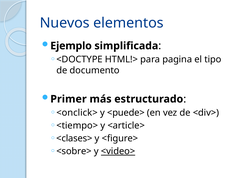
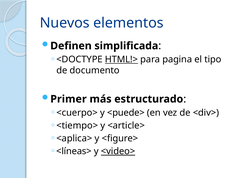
Ejemplo: Ejemplo -> Definen
HTML!> underline: none -> present
<onclick>: <onclick> -> <cuerpo>
<clases>: <clases> -> <aplica>
<sobre>: <sobre> -> <líneas>
